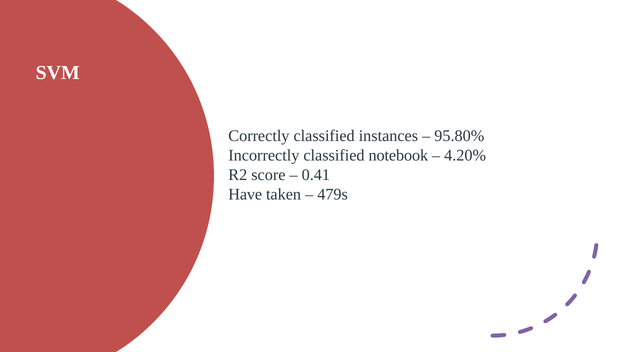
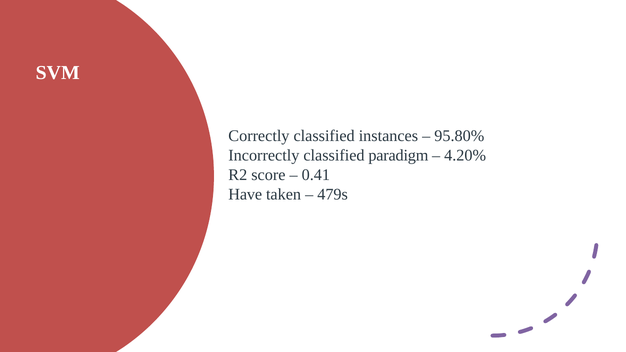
notebook: notebook -> paradigm
